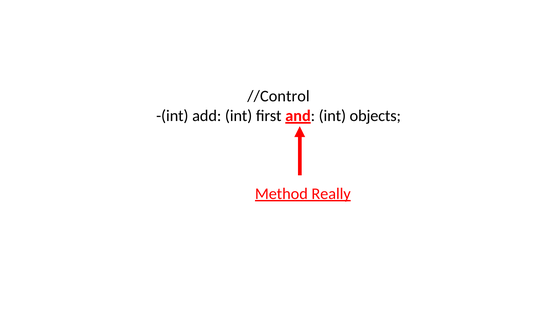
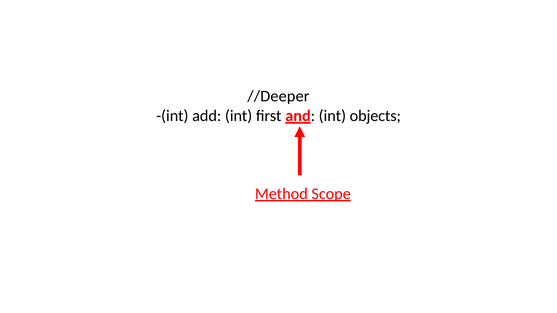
//Control: //Control -> //Deeper
Really: Really -> Scope
